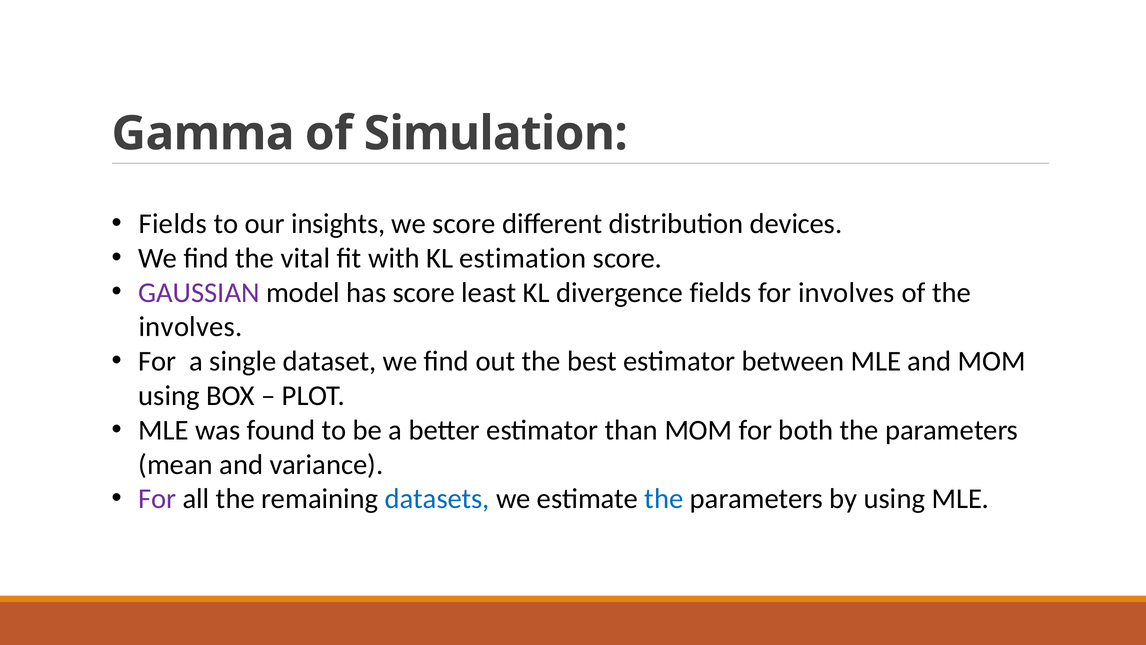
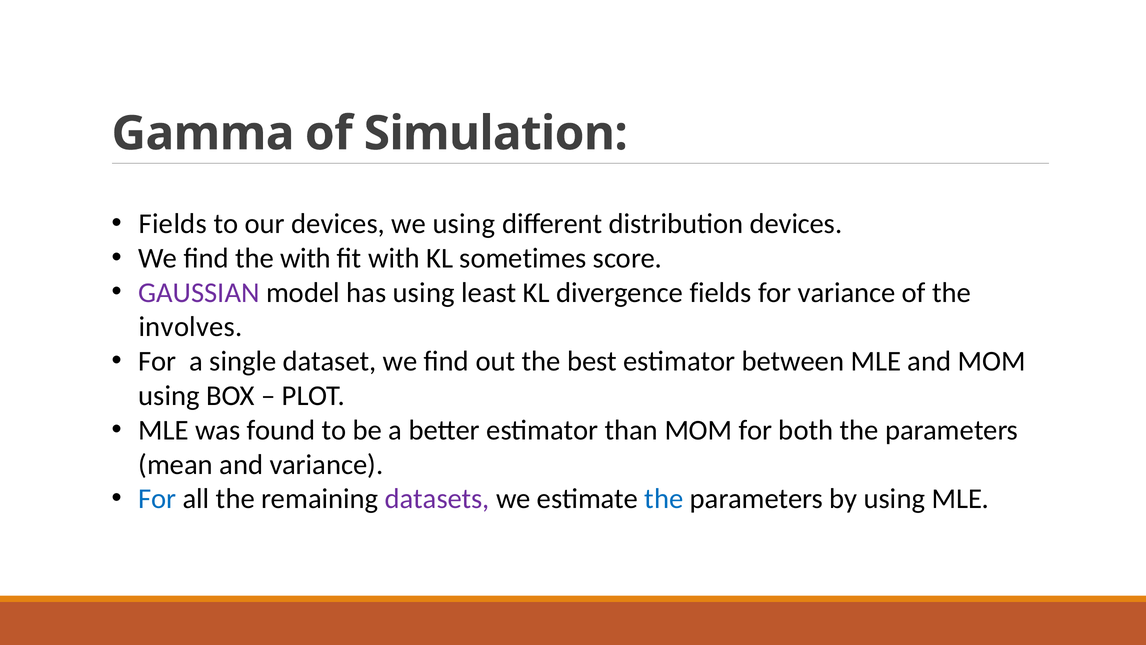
our insights: insights -> devices
we score: score -> using
the vital: vital -> with
estimation: estimation -> sometimes
has score: score -> using
for involves: involves -> variance
For at (157, 499) colour: purple -> blue
datasets colour: blue -> purple
